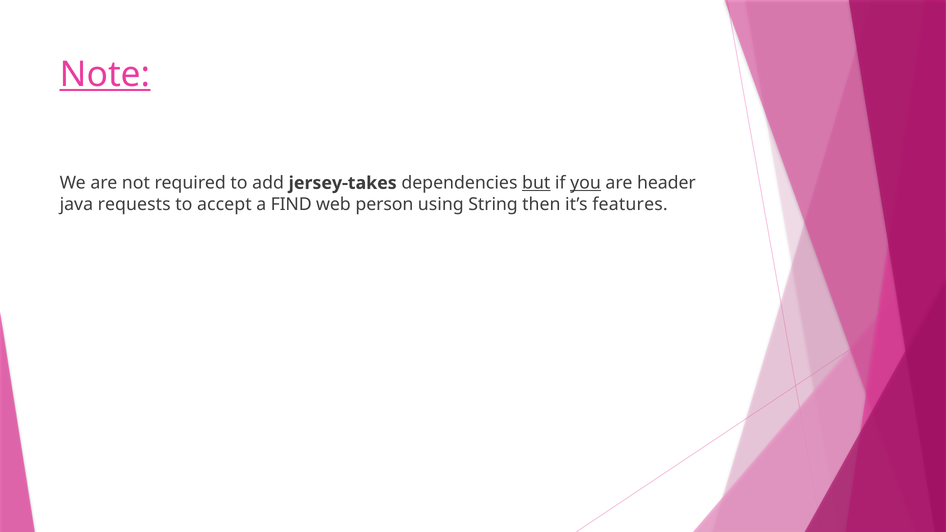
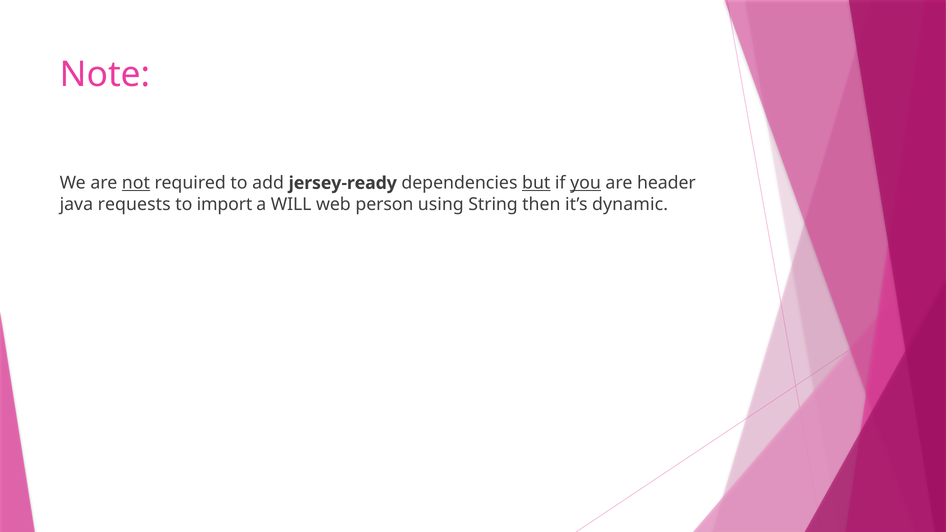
Note underline: present -> none
not underline: none -> present
jersey-takes: jersey-takes -> jersey-ready
accept: accept -> import
FIND: FIND -> WILL
features: features -> dynamic
